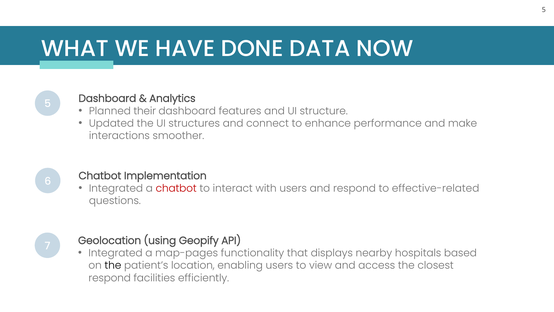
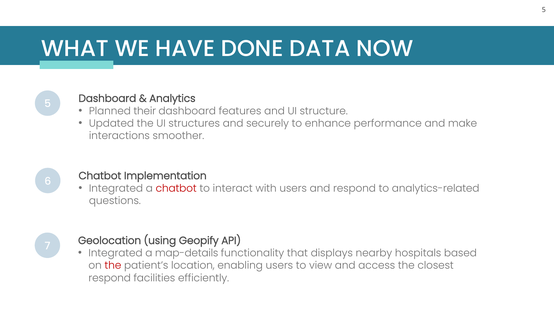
connect: connect -> securely
effective-related: effective-related -> analytics-related
map-pages: map-pages -> map-details
the at (113, 265) colour: black -> red
